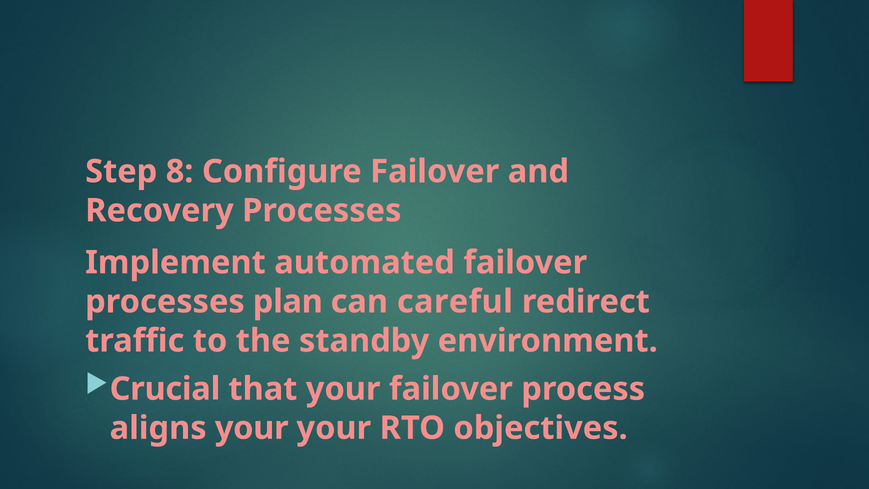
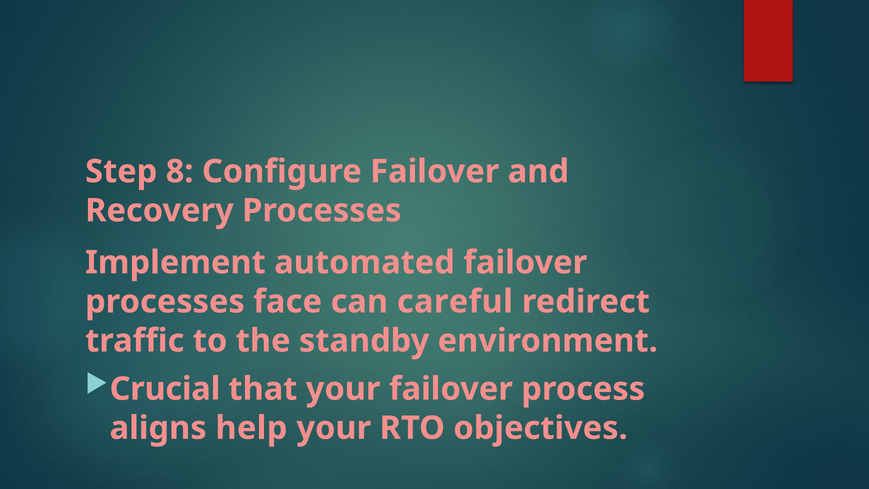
plan: plan -> face
aligns your: your -> help
